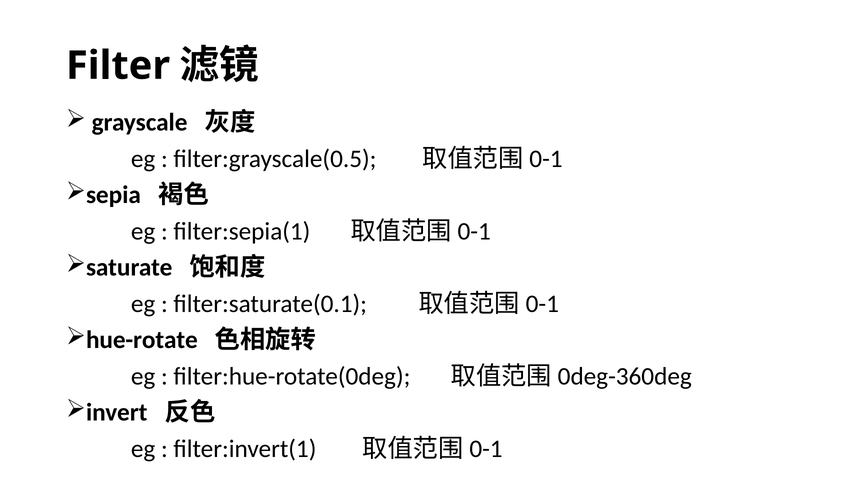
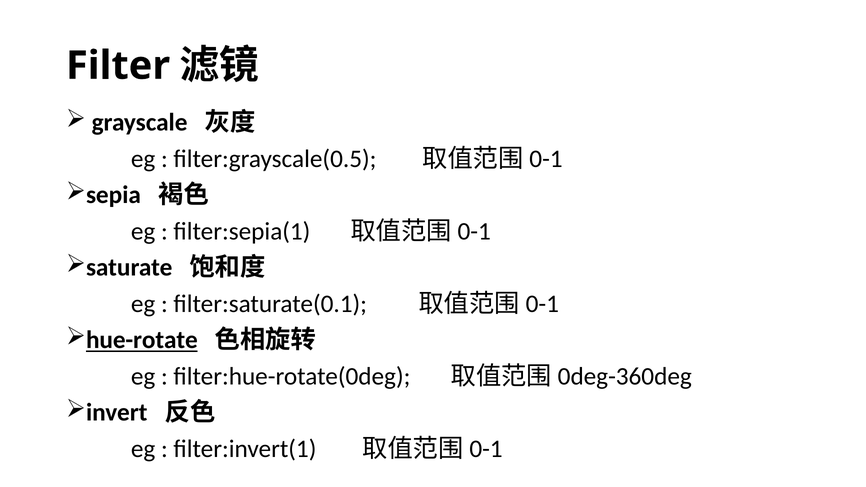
hue-rotate underline: none -> present
